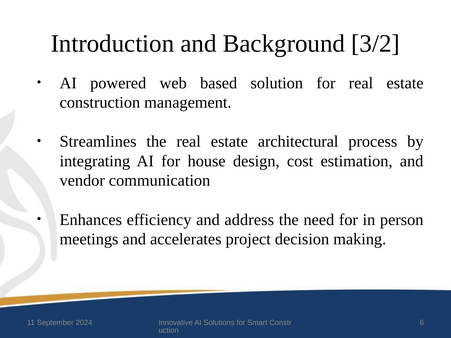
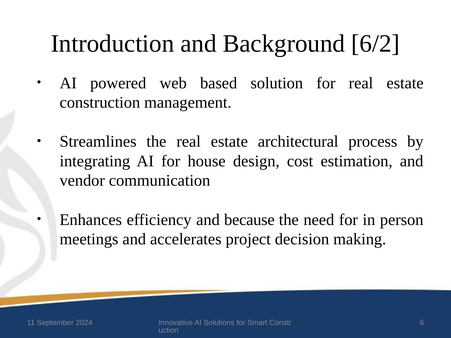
3/2: 3/2 -> 6/2
address: address -> because
